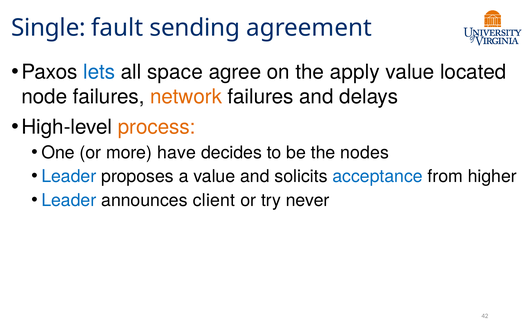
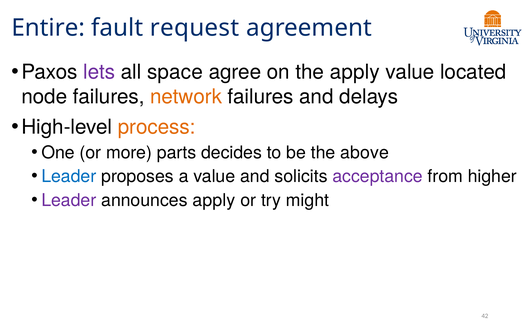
Single: Single -> Entire
sending: sending -> request
lets colour: blue -> purple
have: have -> parts
nodes: nodes -> above
acceptance colour: blue -> purple
Leader at (69, 201) colour: blue -> purple
announces client: client -> apply
never: never -> might
